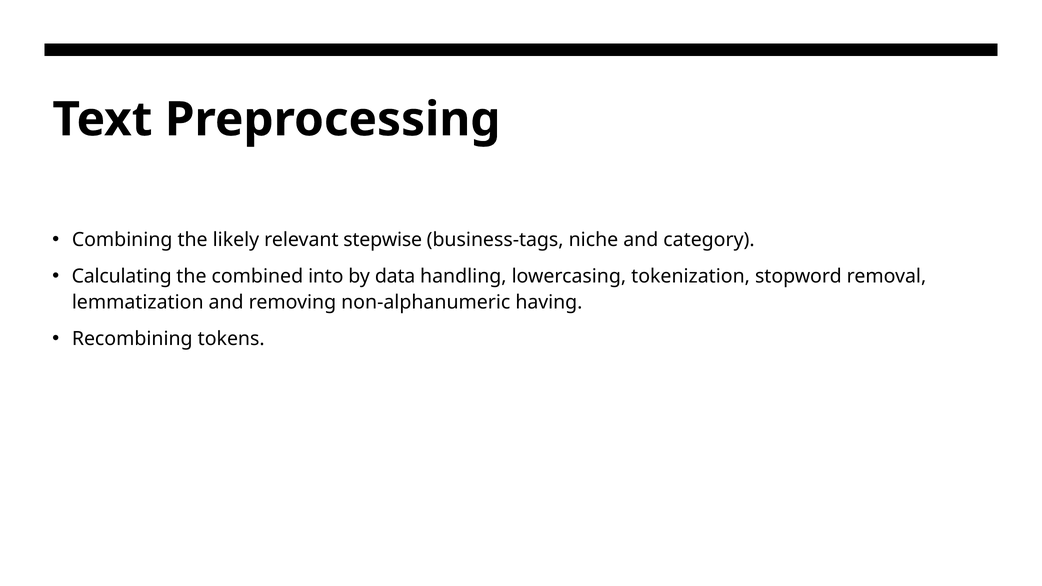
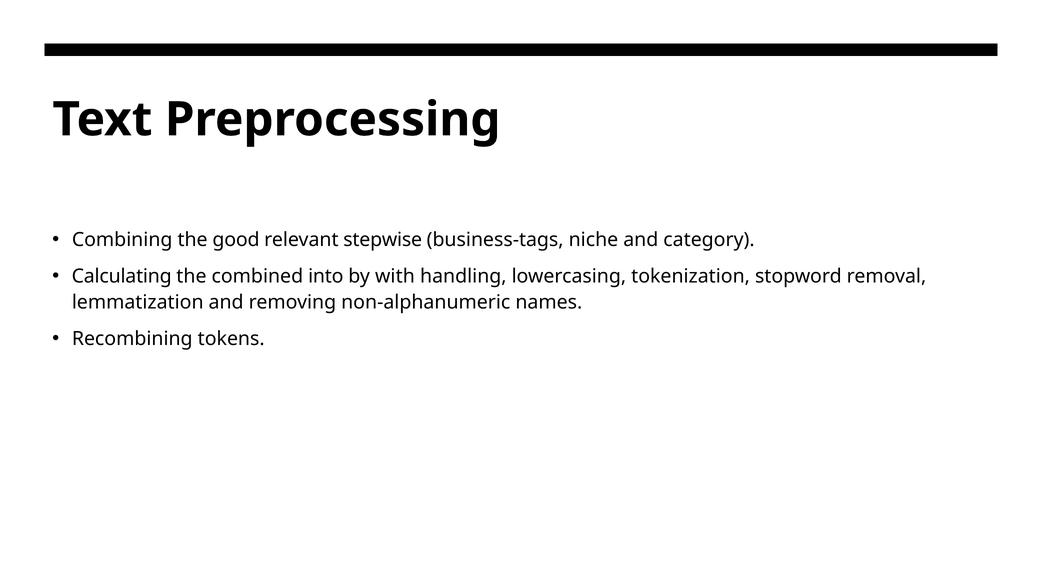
likely: likely -> good
data: data -> with
having: having -> names
